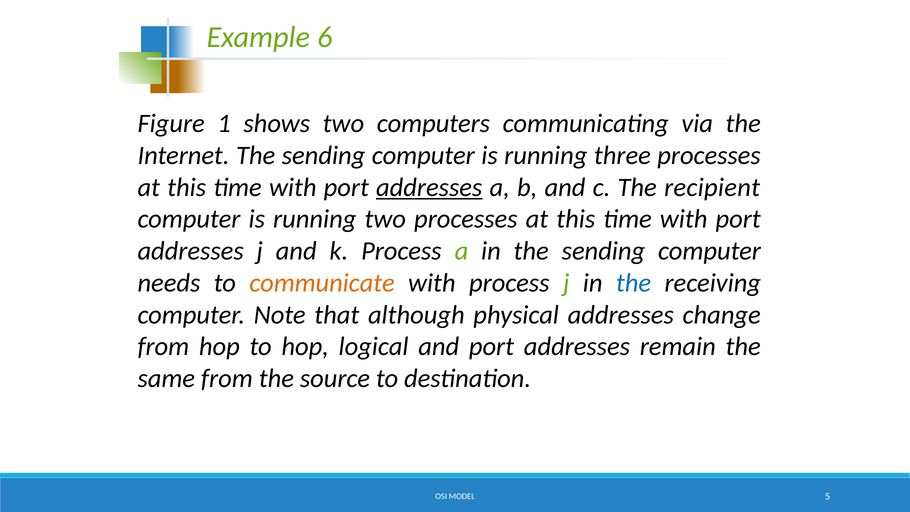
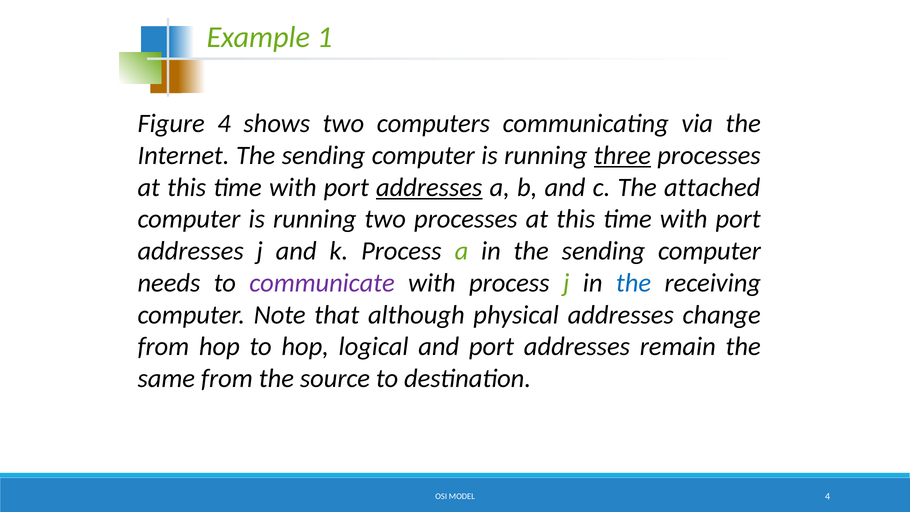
6: 6 -> 1
Figure 1: 1 -> 4
three underline: none -> present
recipient: recipient -> attached
communicate colour: orange -> purple
MODEL 5: 5 -> 4
